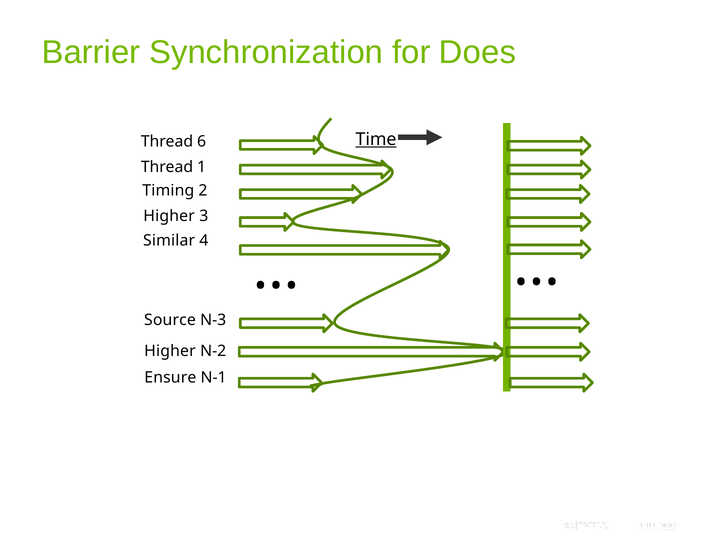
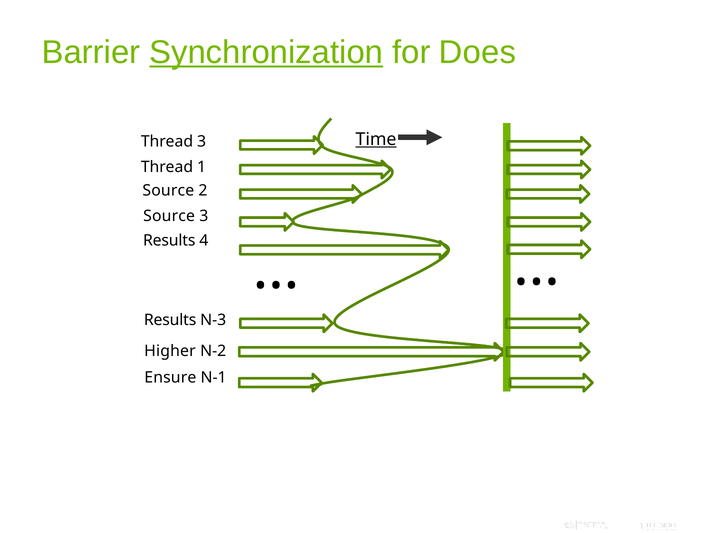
Synchronization underline: none -> present
Thread 6: 6 -> 3
Timing at (168, 190): Timing -> Source
Higher at (169, 216): Higher -> Source
Similar at (169, 241): Similar -> Results
Source at (170, 320): Source -> Results
